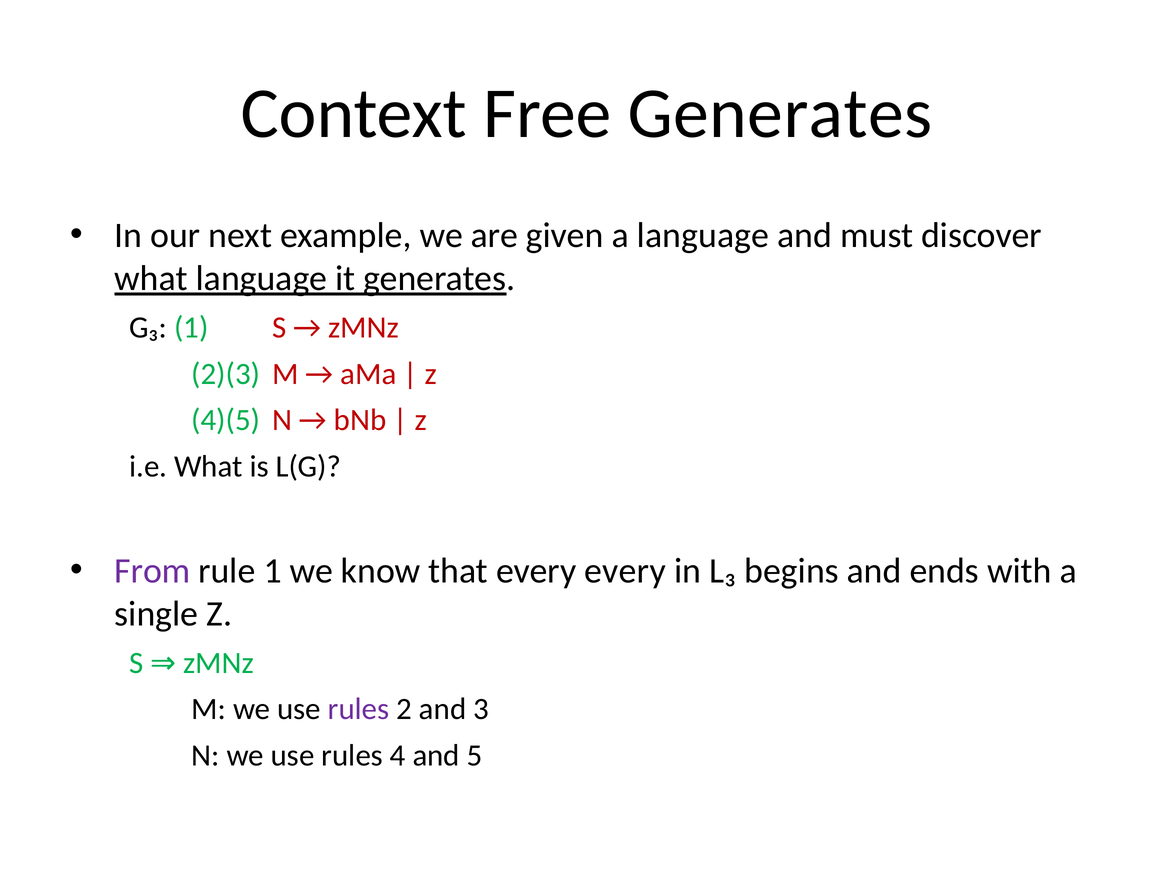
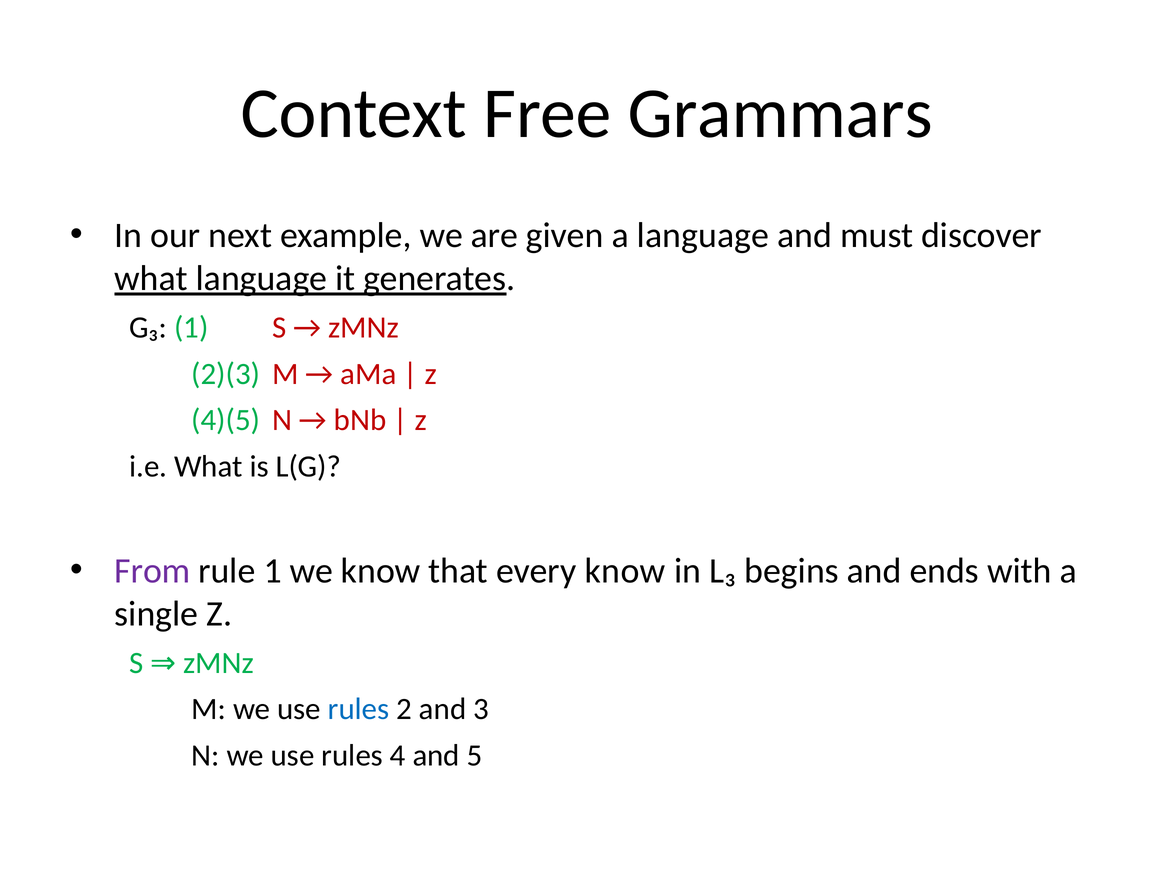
Free Generates: Generates -> Grammars
every every: every -> know
rules at (359, 709) colour: purple -> blue
